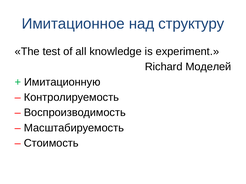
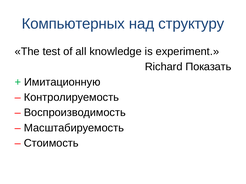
Имитационное: Имитационное -> Компьютерных
Моделей: Моделей -> Показать
